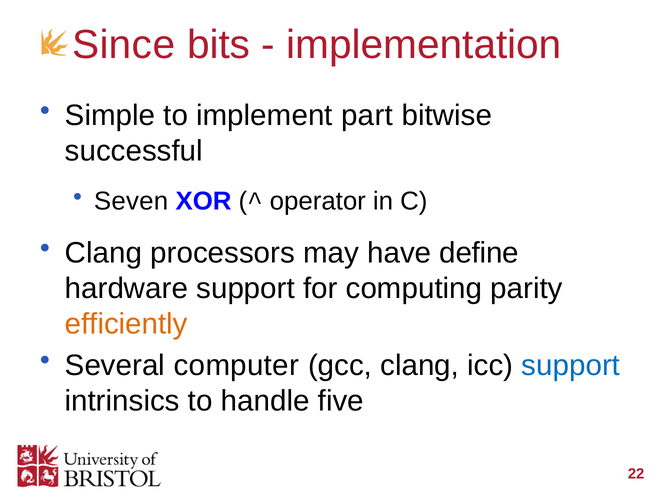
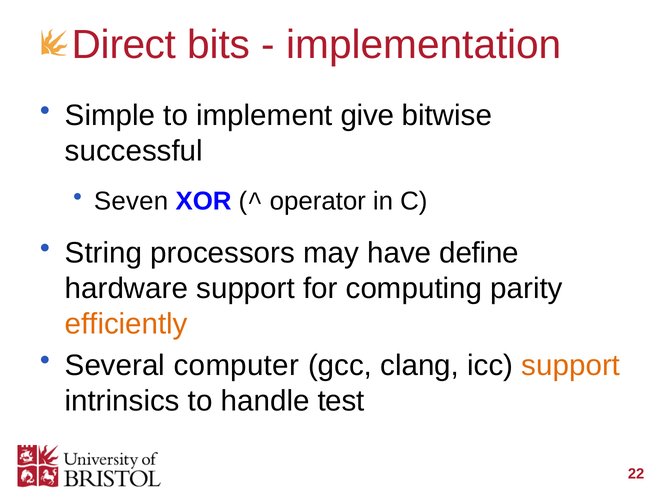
Since: Since -> Direct
part: part -> give
Clang at (103, 253): Clang -> String
support at (571, 365) colour: blue -> orange
five: five -> test
